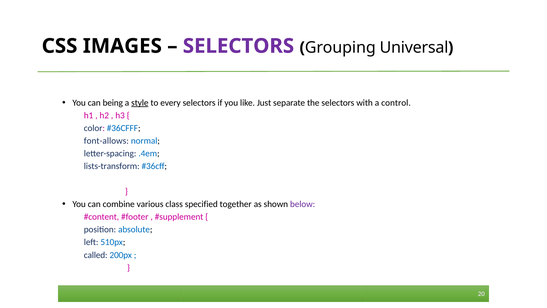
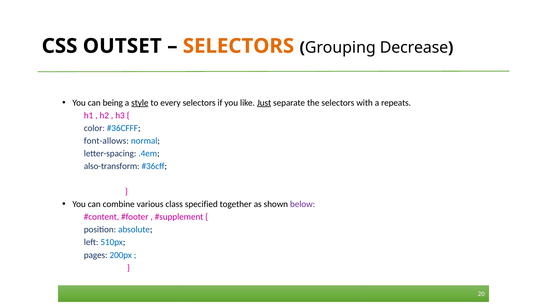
IMAGES: IMAGES -> OUTSET
SELECTORS at (238, 46) colour: purple -> orange
Universal: Universal -> Decrease
Just underline: none -> present
control: control -> repeats
lists-transform: lists-transform -> also-transform
called: called -> pages
